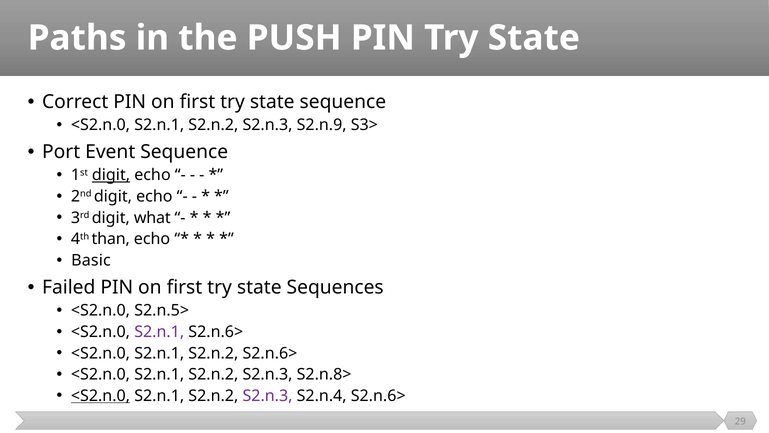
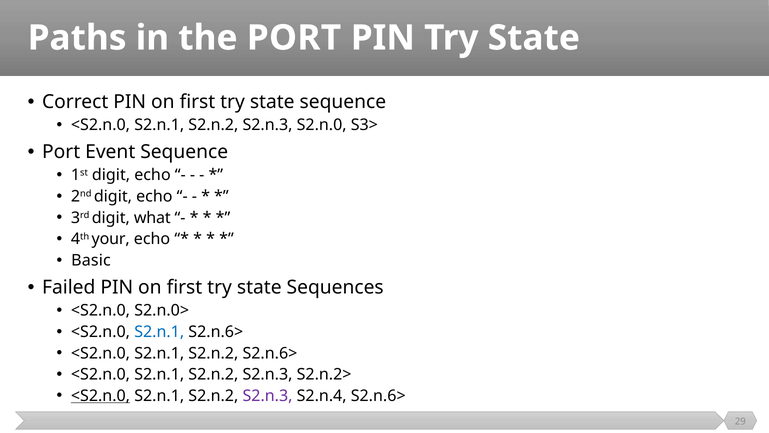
the PUSH: PUSH -> PORT
S2.n.9: S2.n.9 -> S2.n.0
digit at (111, 175) underline: present -> none
than: than -> your
S2.n.5>: S2.n.5> -> S2.n.0>
S2.n.1 at (159, 332) colour: purple -> blue
S2.n.8>: S2.n.8> -> S2.n.2>
